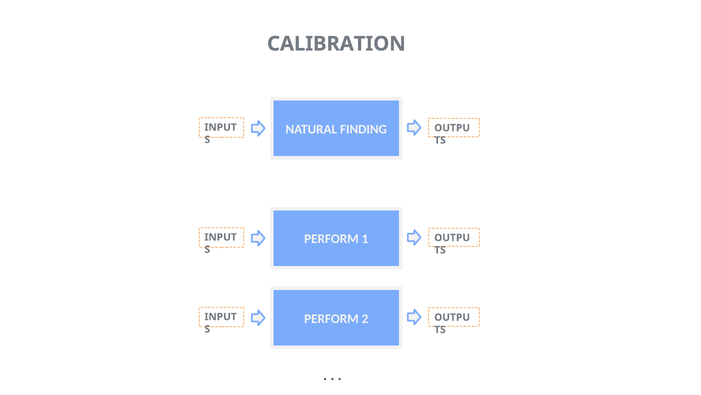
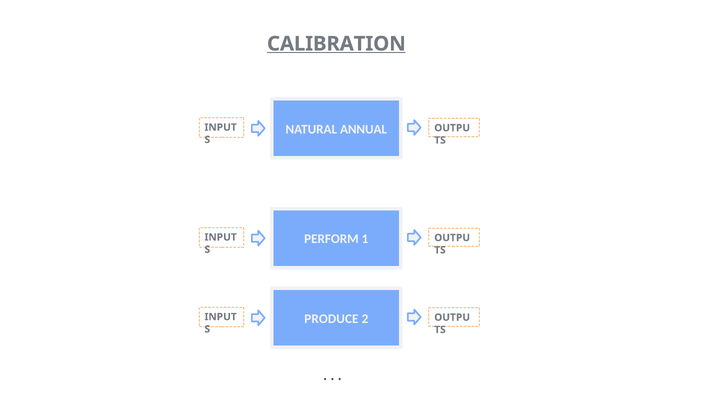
CALIBRATION underline: none -> present
FINDING: FINDING -> ANNUAL
PERFORM at (331, 318): PERFORM -> PRODUCE
